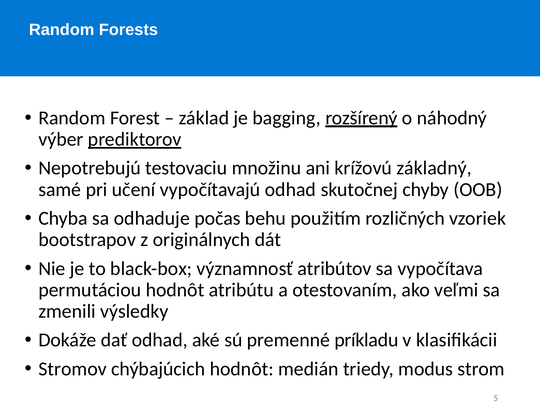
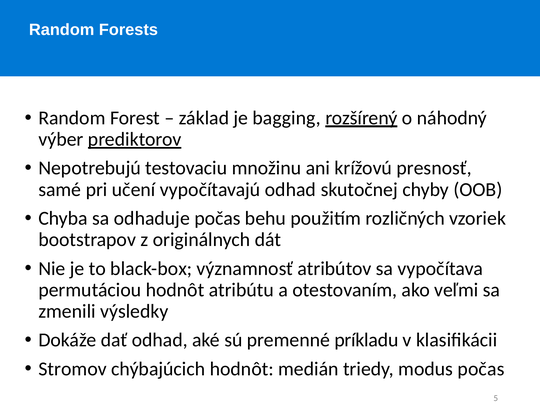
základný: základný -> presnosť
modus strom: strom -> počas
